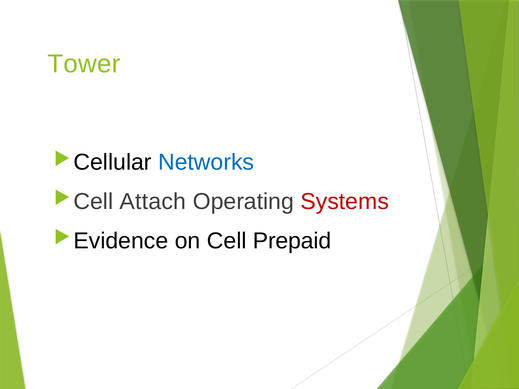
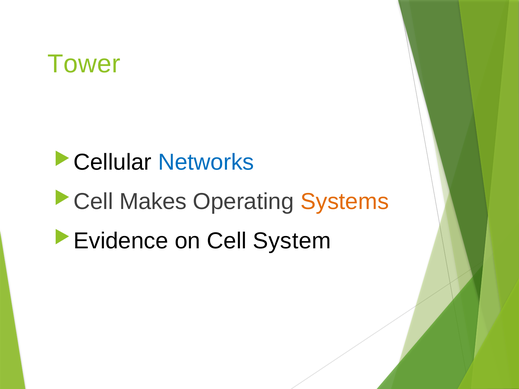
Attach: Attach -> Makes
Systems colour: red -> orange
Prepaid: Prepaid -> System
